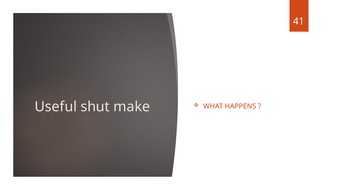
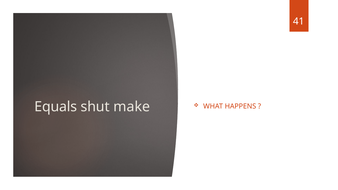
Useful: Useful -> Equals
